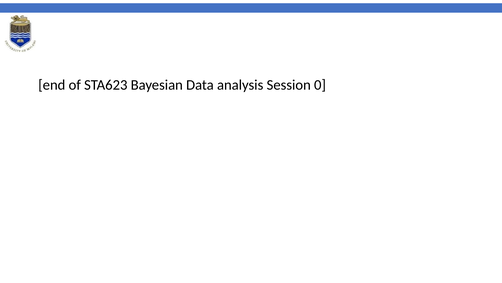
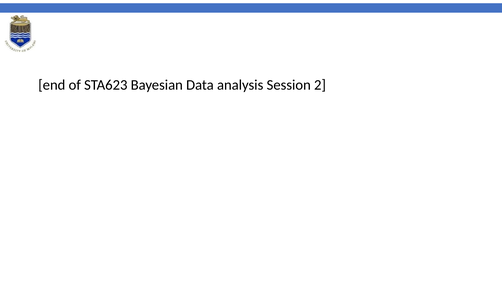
0: 0 -> 2
